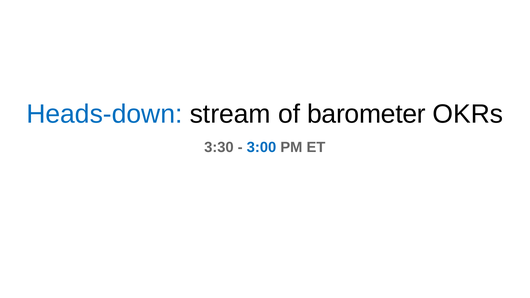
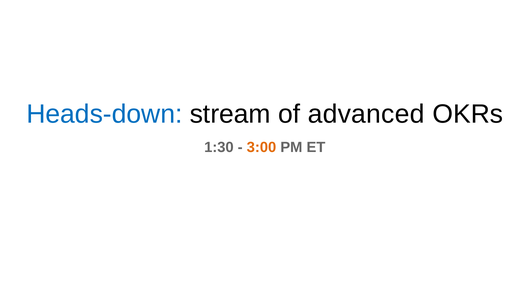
barometer: barometer -> advanced
3:30: 3:30 -> 1:30
3:00 colour: blue -> orange
